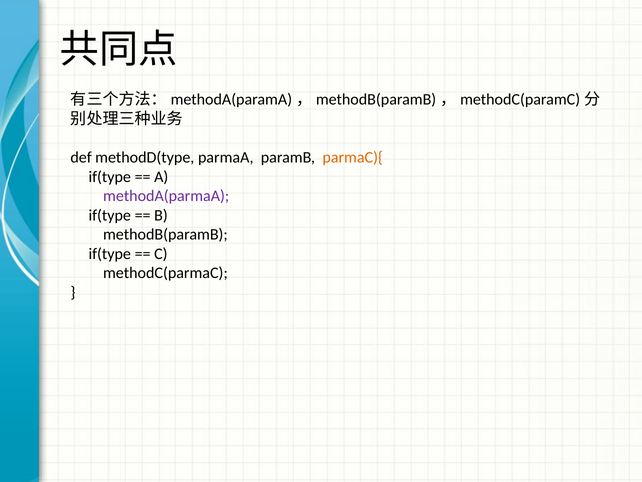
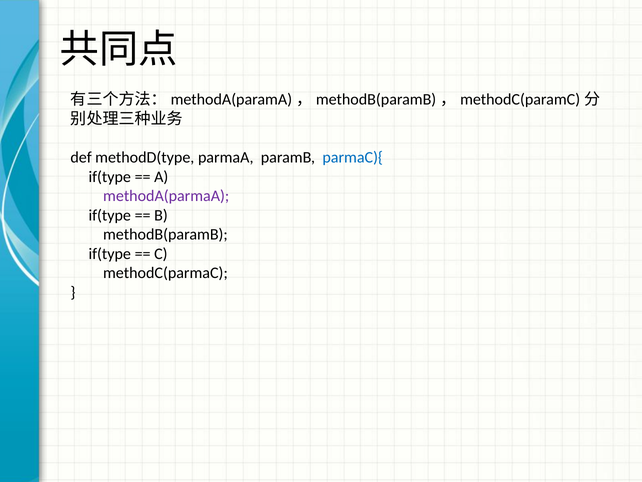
parmaC){ colour: orange -> blue
